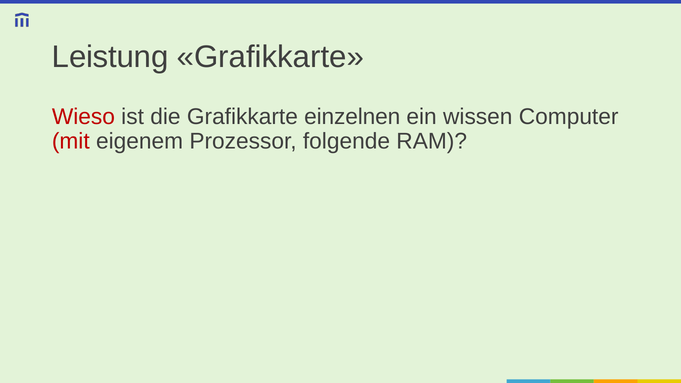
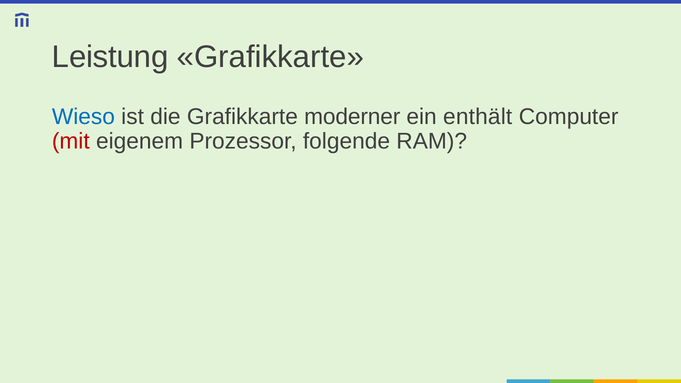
Wieso colour: red -> blue
einzelnen: einzelnen -> moderner
wissen: wissen -> enthält
